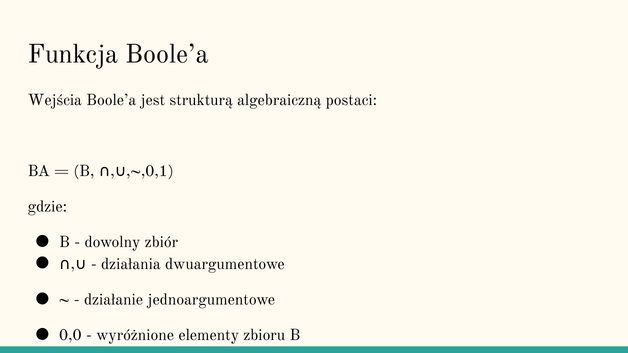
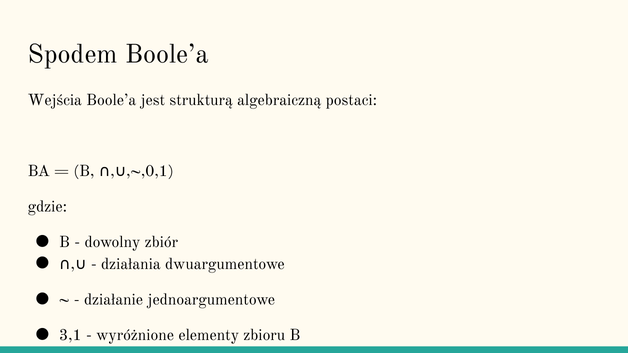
Funkcja: Funkcja -> Spodem
0,0: 0,0 -> 3,1
